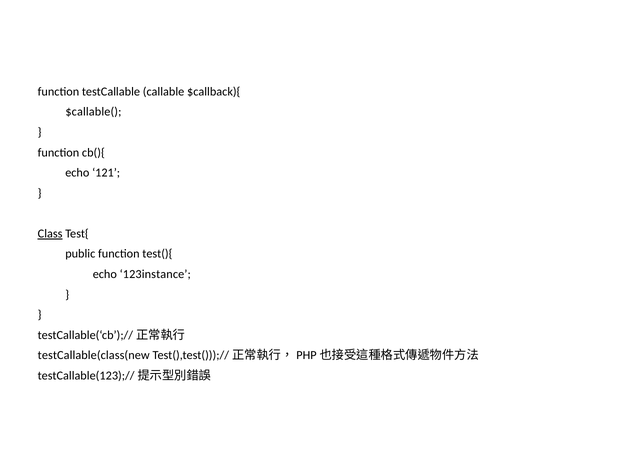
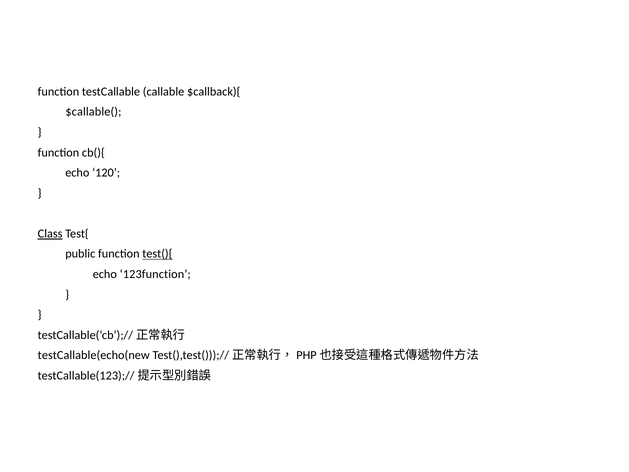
121: 121 -> 120
test(){ underline: none -> present
123instance: 123instance -> 123function
testCallable(class(new: testCallable(class(new -> testCallable(echo(new
